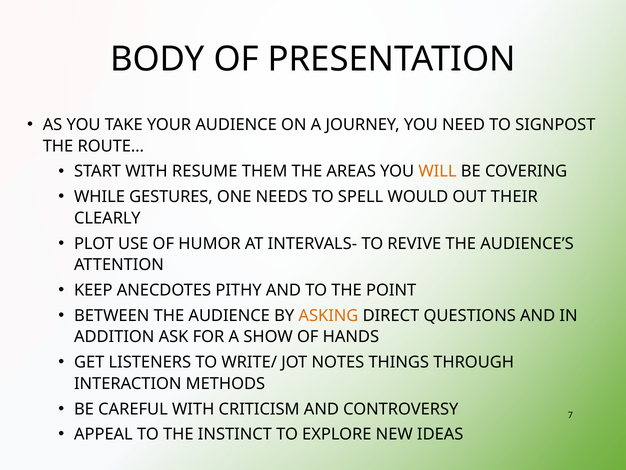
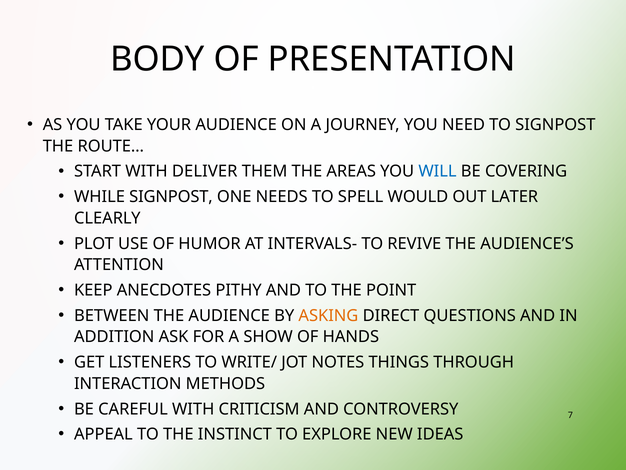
RESUME: RESUME -> DELIVER
WILL colour: orange -> blue
WHILE GESTURES: GESTURES -> SIGNPOST
THEIR: THEIR -> LATER
